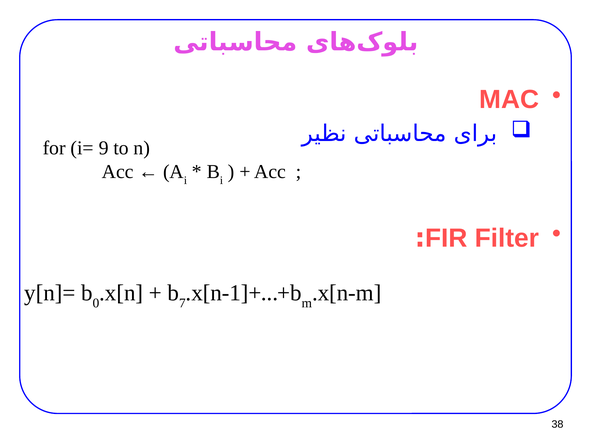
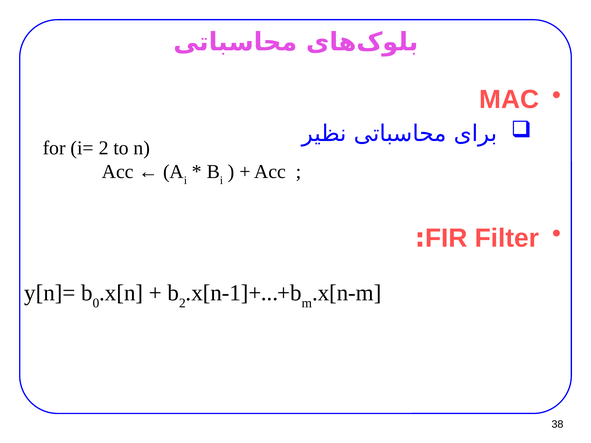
i= 9: 9 -> 2
7 at (182, 303): 7 -> 2
